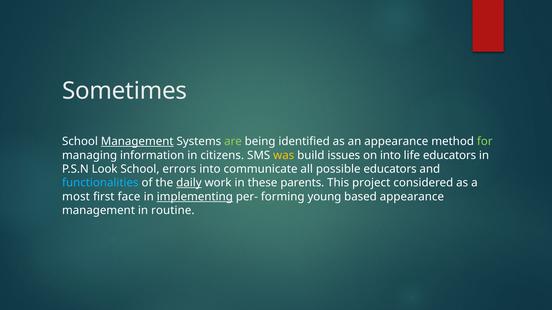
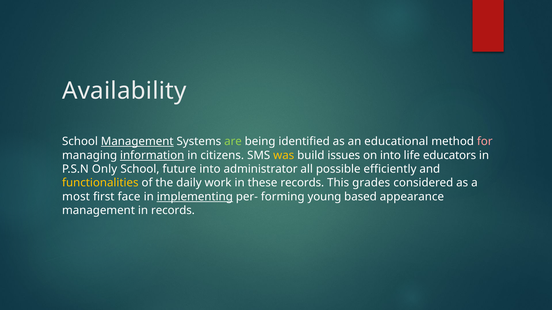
Sometimes: Sometimes -> Availability
an appearance: appearance -> educational
for colour: light green -> pink
information underline: none -> present
Look: Look -> Only
errors: errors -> future
communicate: communicate -> administrator
possible educators: educators -> efficiently
functionalities colour: light blue -> yellow
daily underline: present -> none
these parents: parents -> records
project: project -> grades
in routine: routine -> records
